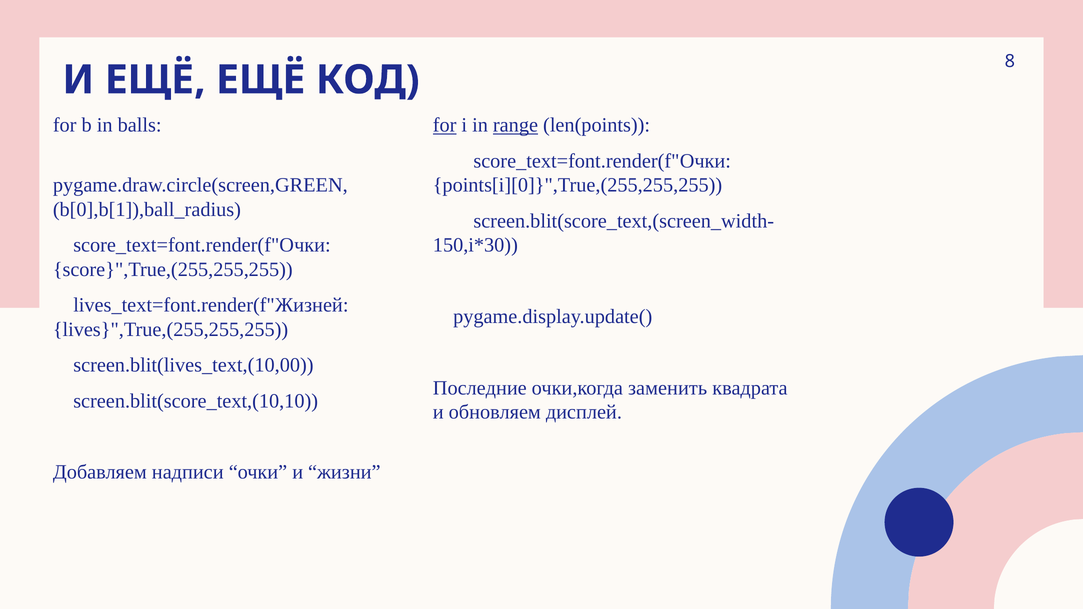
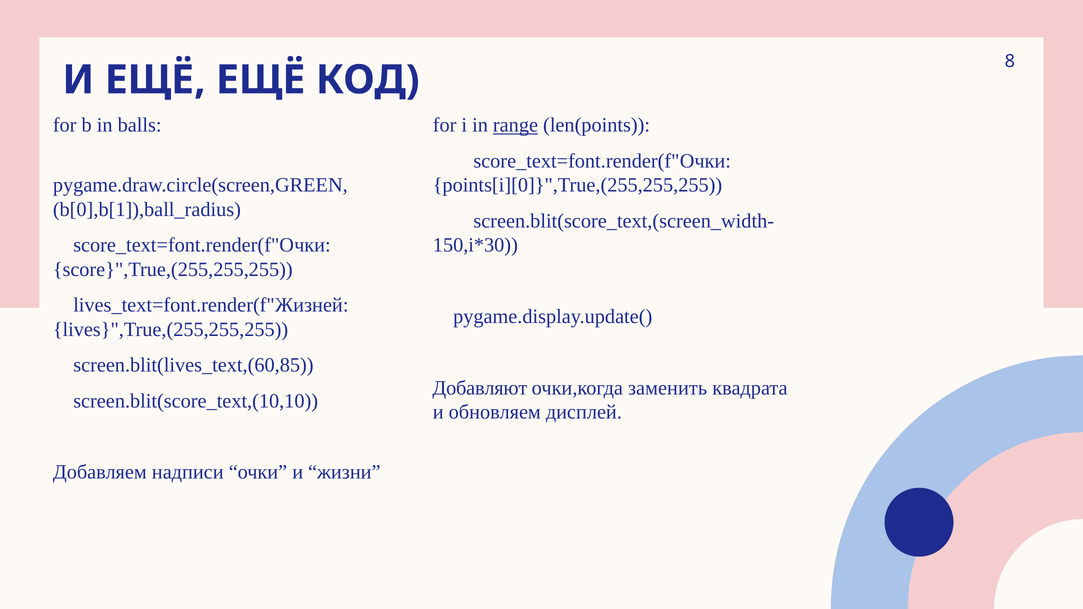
for at (445, 125) underline: present -> none
screen.blit(lives_text,(10,00: screen.blit(lives_text,(10,00 -> screen.blit(lives_text,(60,85
Последние: Последние -> Добавляют
